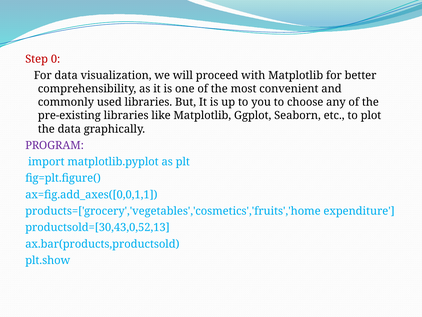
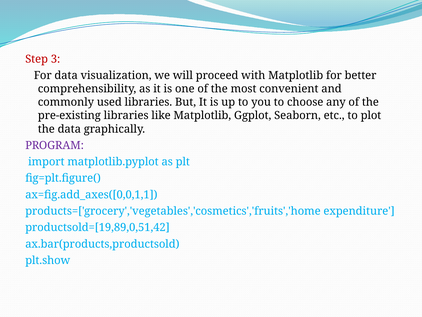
0: 0 -> 3
productsold=[30,43,0,52,13: productsold=[30,43,0,52,13 -> productsold=[19,89,0,51,42
